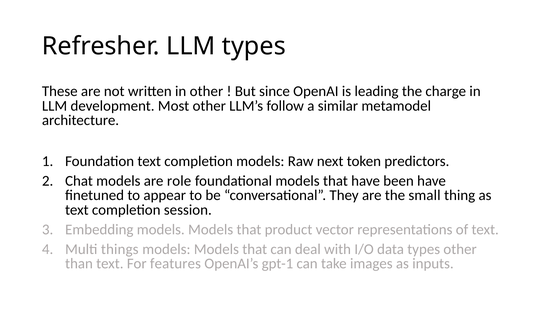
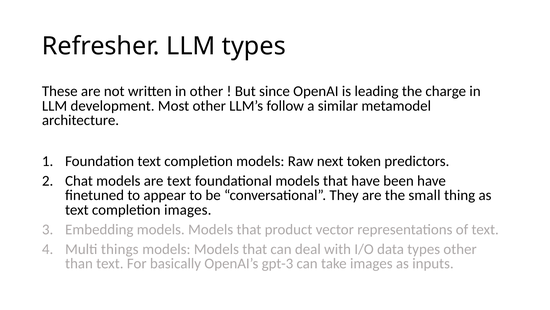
are role: role -> text
completion session: session -> images
features: features -> basically
gpt-1: gpt-1 -> gpt-3
